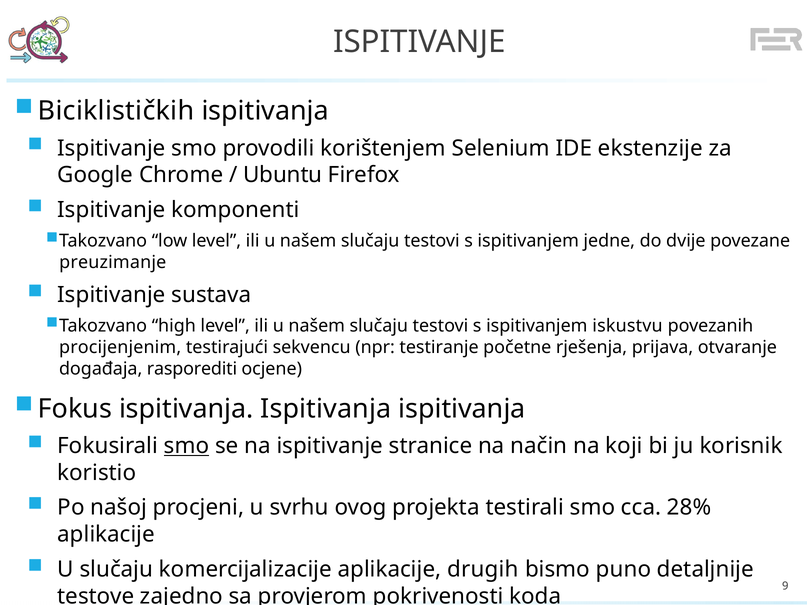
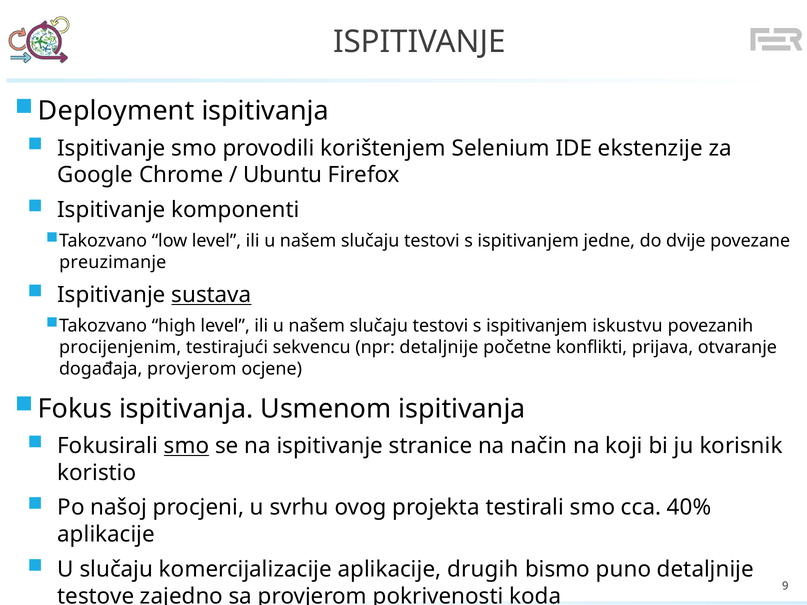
Biciklističkih: Biciklističkih -> Deployment
sustava underline: none -> present
npr testiranje: testiranje -> detaljnije
rješenja: rješenja -> konflikti
događaja rasporediti: rasporediti -> provjerom
Fokus ispitivanja Ispitivanja: Ispitivanja -> Usmenom
28%: 28% -> 40%
